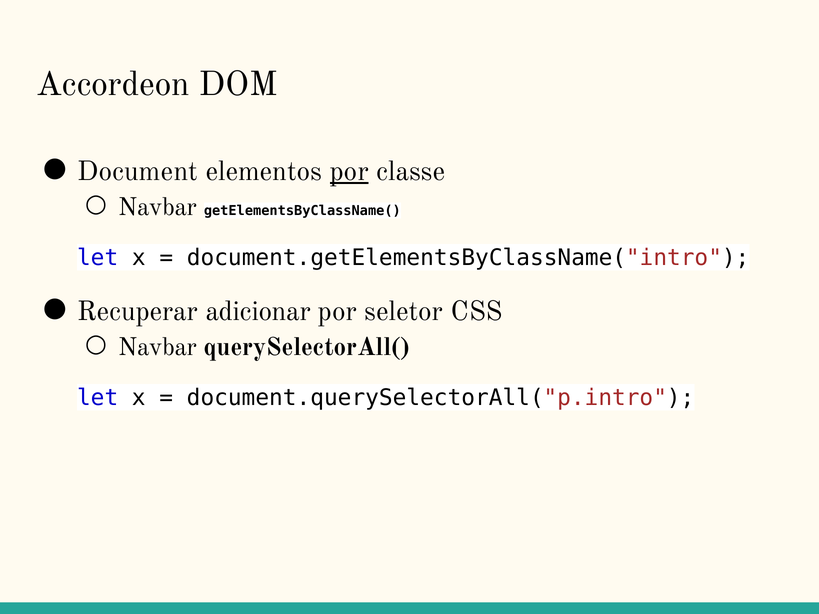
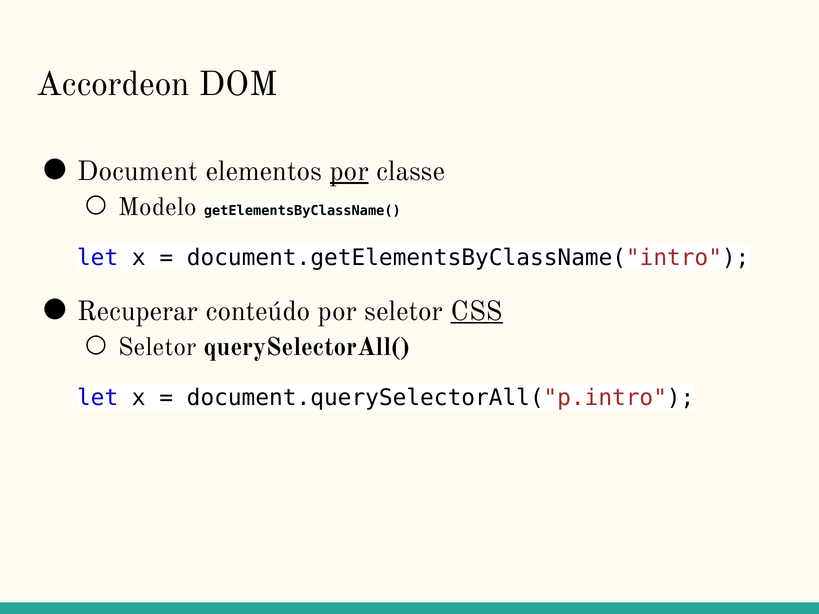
Navbar at (158, 207): Navbar -> Modelo
adicionar: adicionar -> conteúdo
CSS underline: none -> present
Navbar at (158, 347): Navbar -> Seletor
